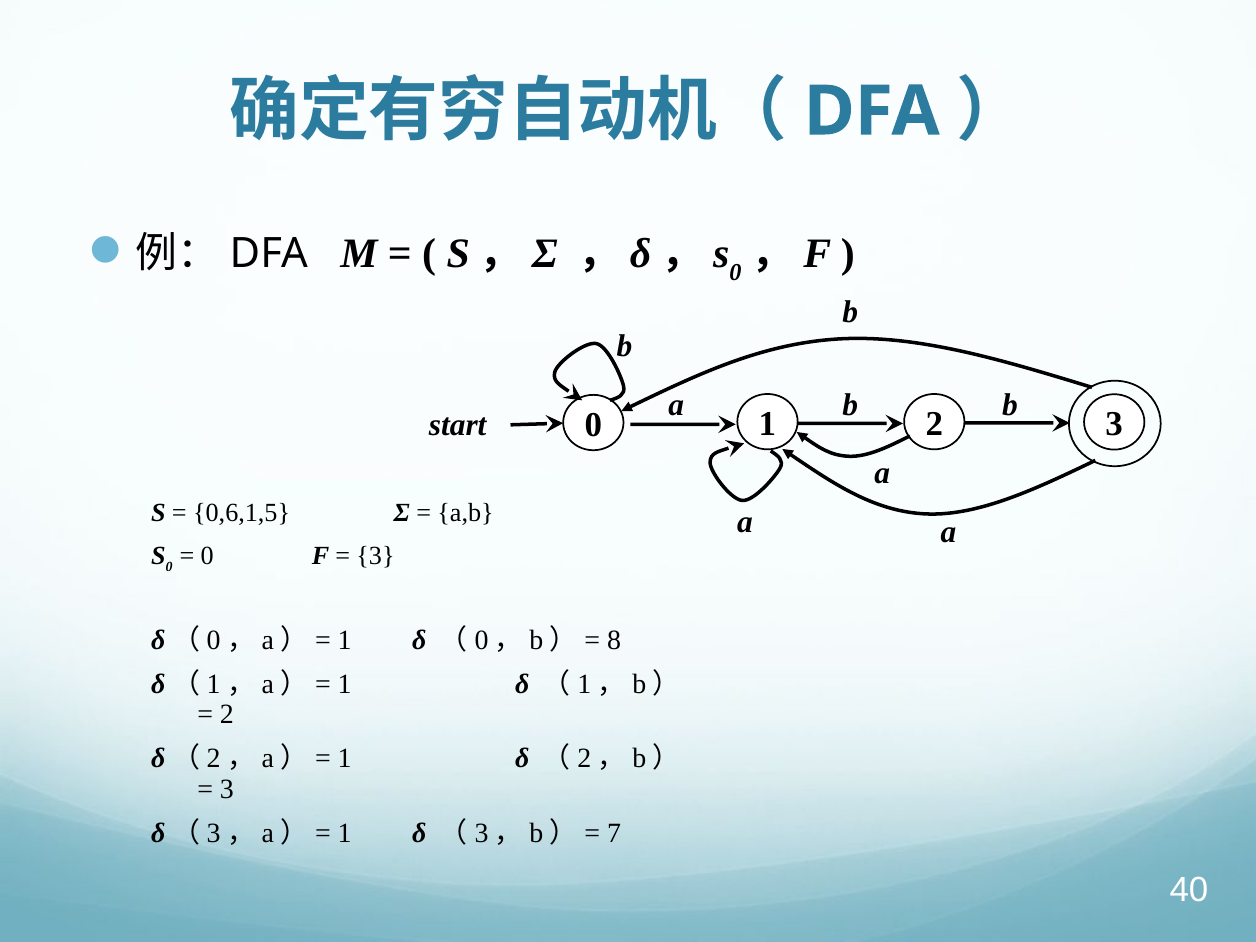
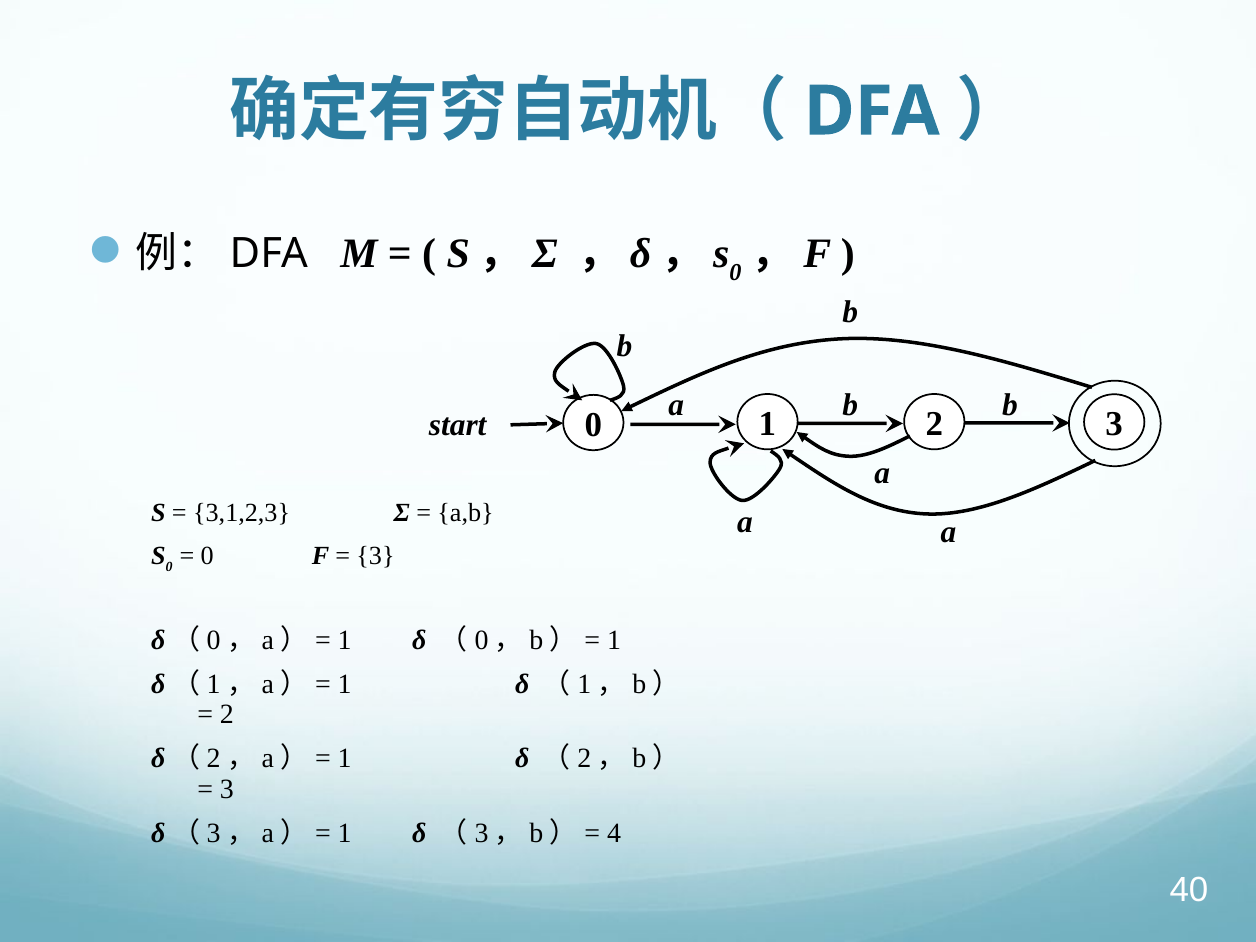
0,6,1,5: 0,6,1,5 -> 3,1,2,3
（0，b）= 8: 8 -> 1
7: 7 -> 4
